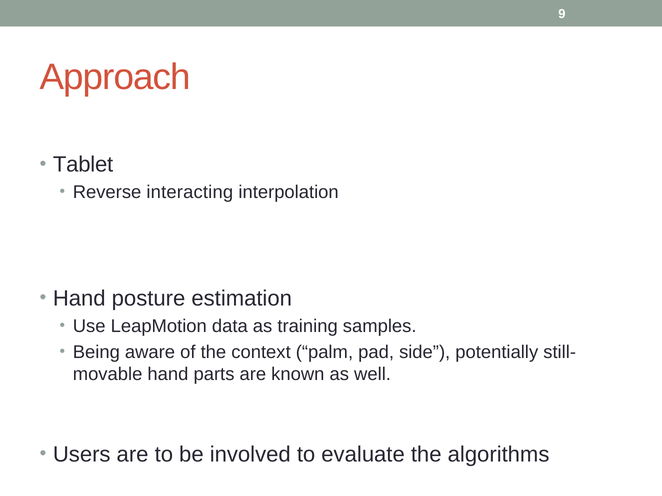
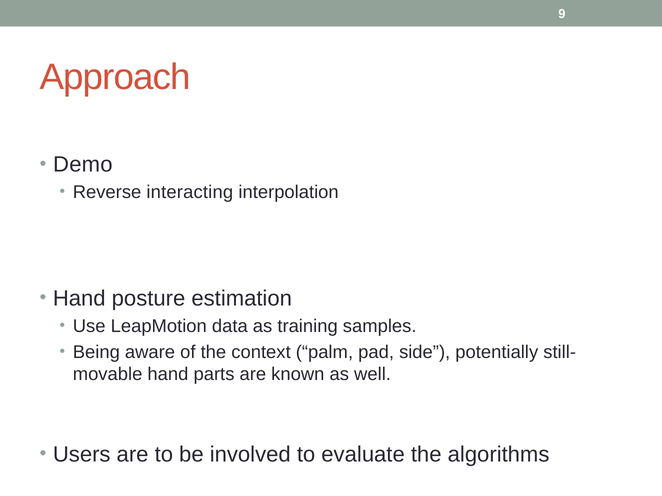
Tablet: Tablet -> Demo
